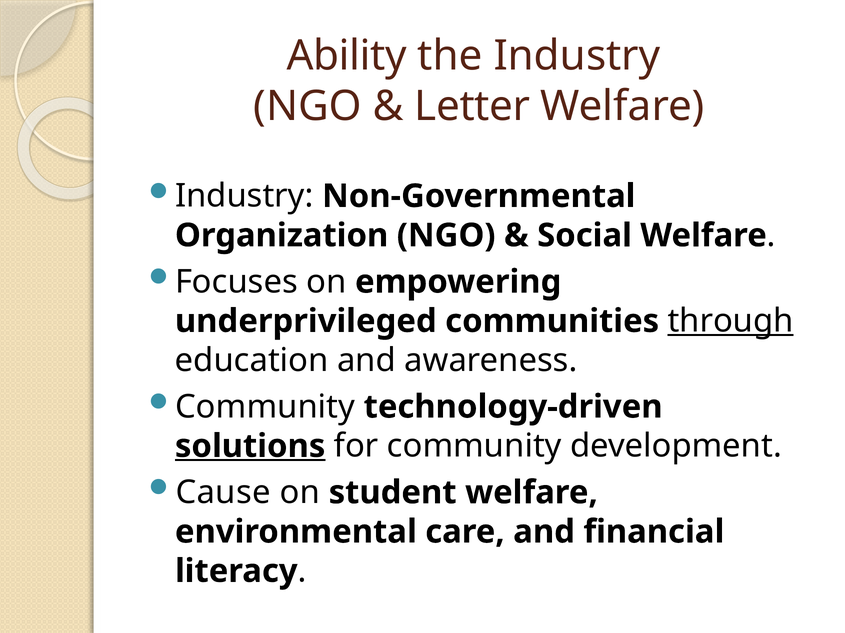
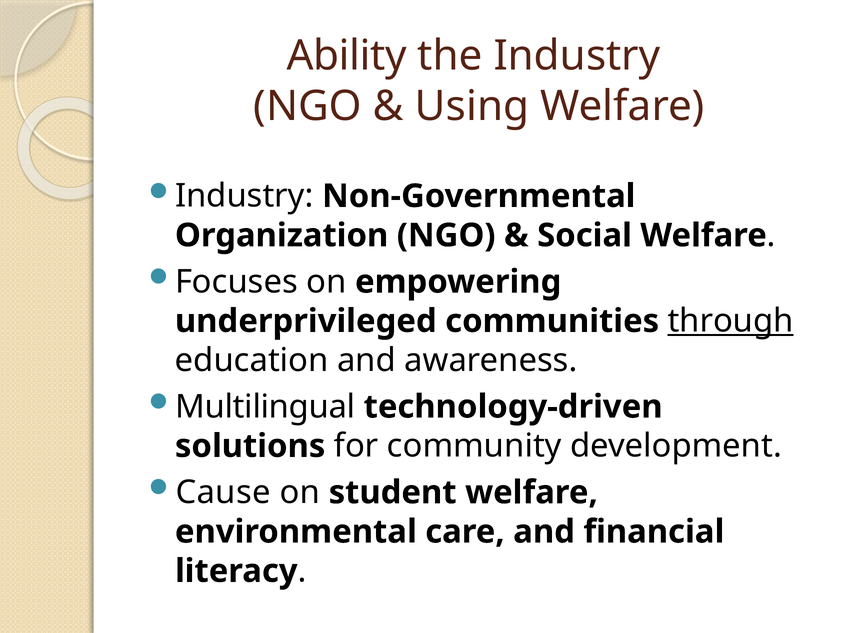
Letter: Letter -> Using
Community at (265, 407): Community -> Multilingual
solutions underline: present -> none
